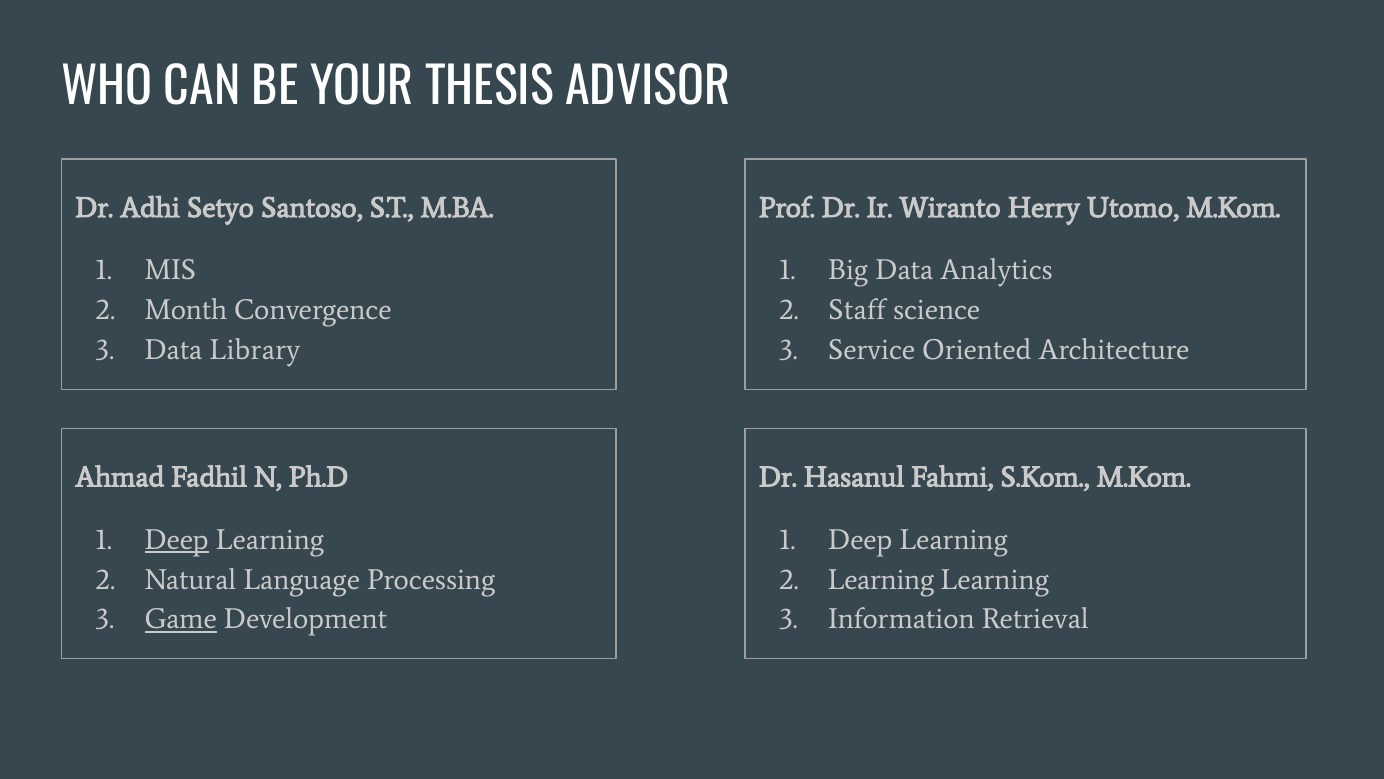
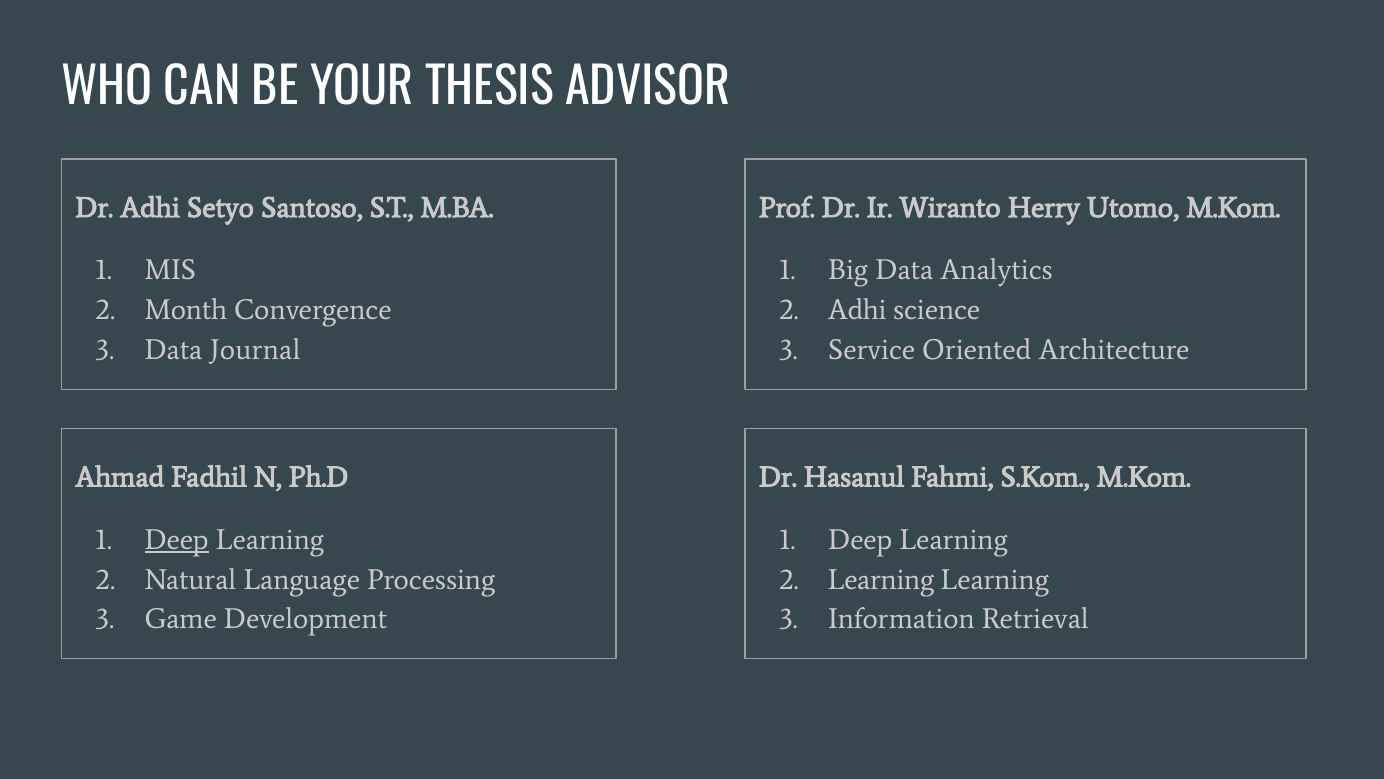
Staff at (857, 310): Staff -> Adhi
Library: Library -> Journal
Game underline: present -> none
